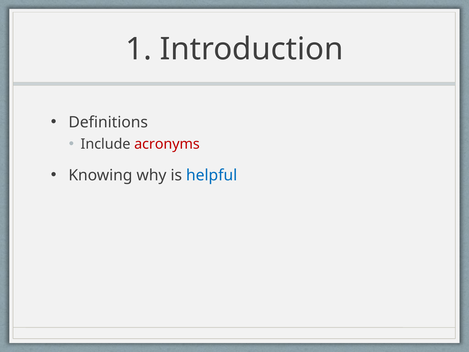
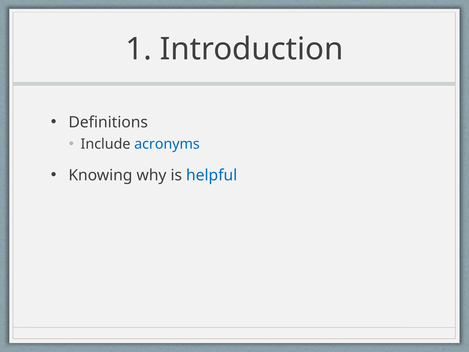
acronyms colour: red -> blue
